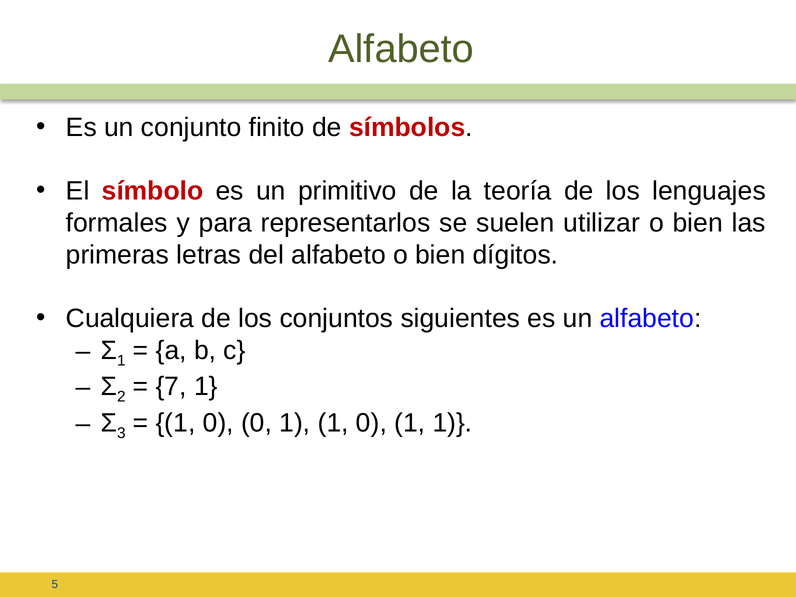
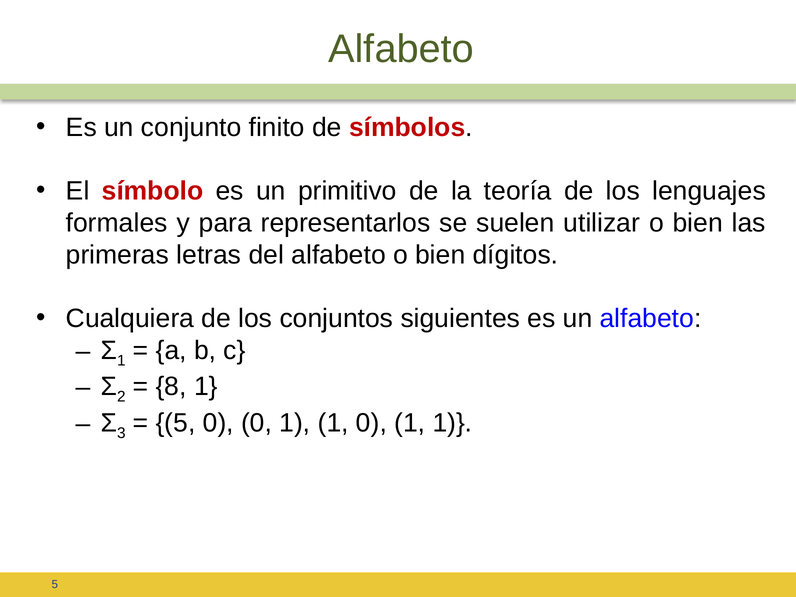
7: 7 -> 8
1 at (176, 423): 1 -> 5
